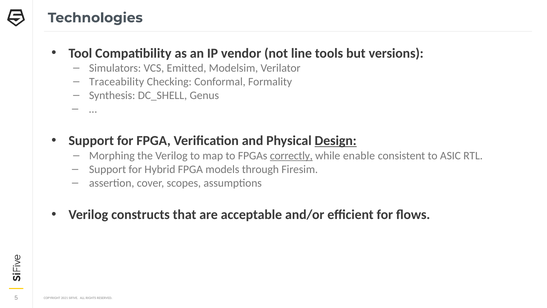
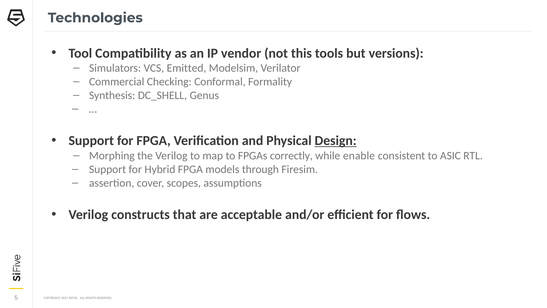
line: line -> this
Traceability: Traceability -> Commercial
correctly underline: present -> none
